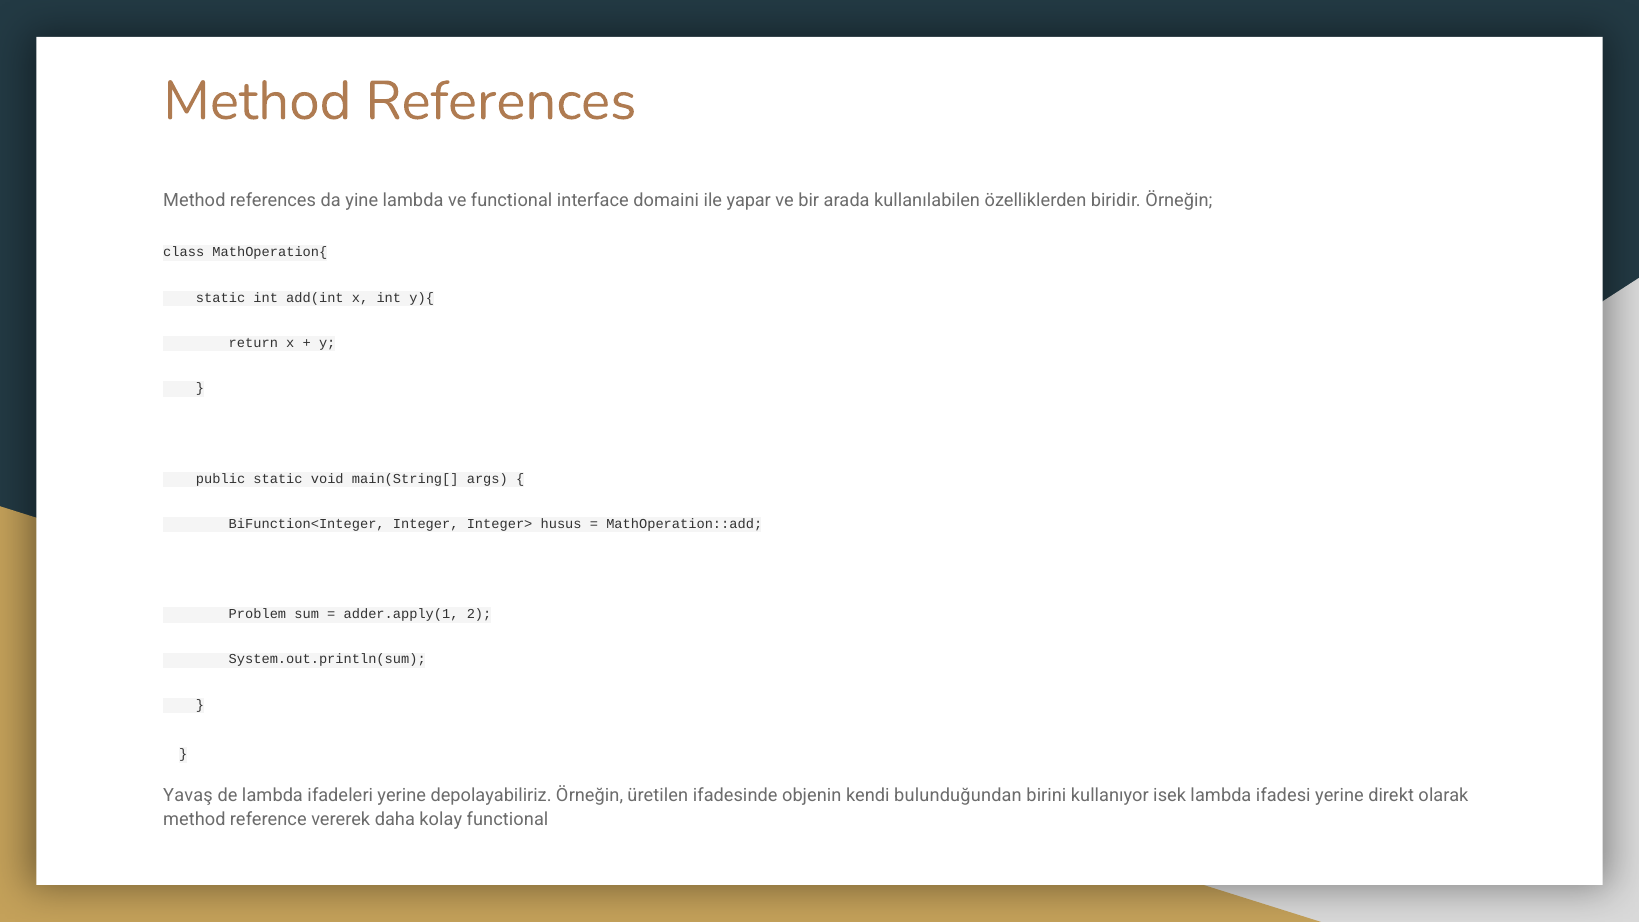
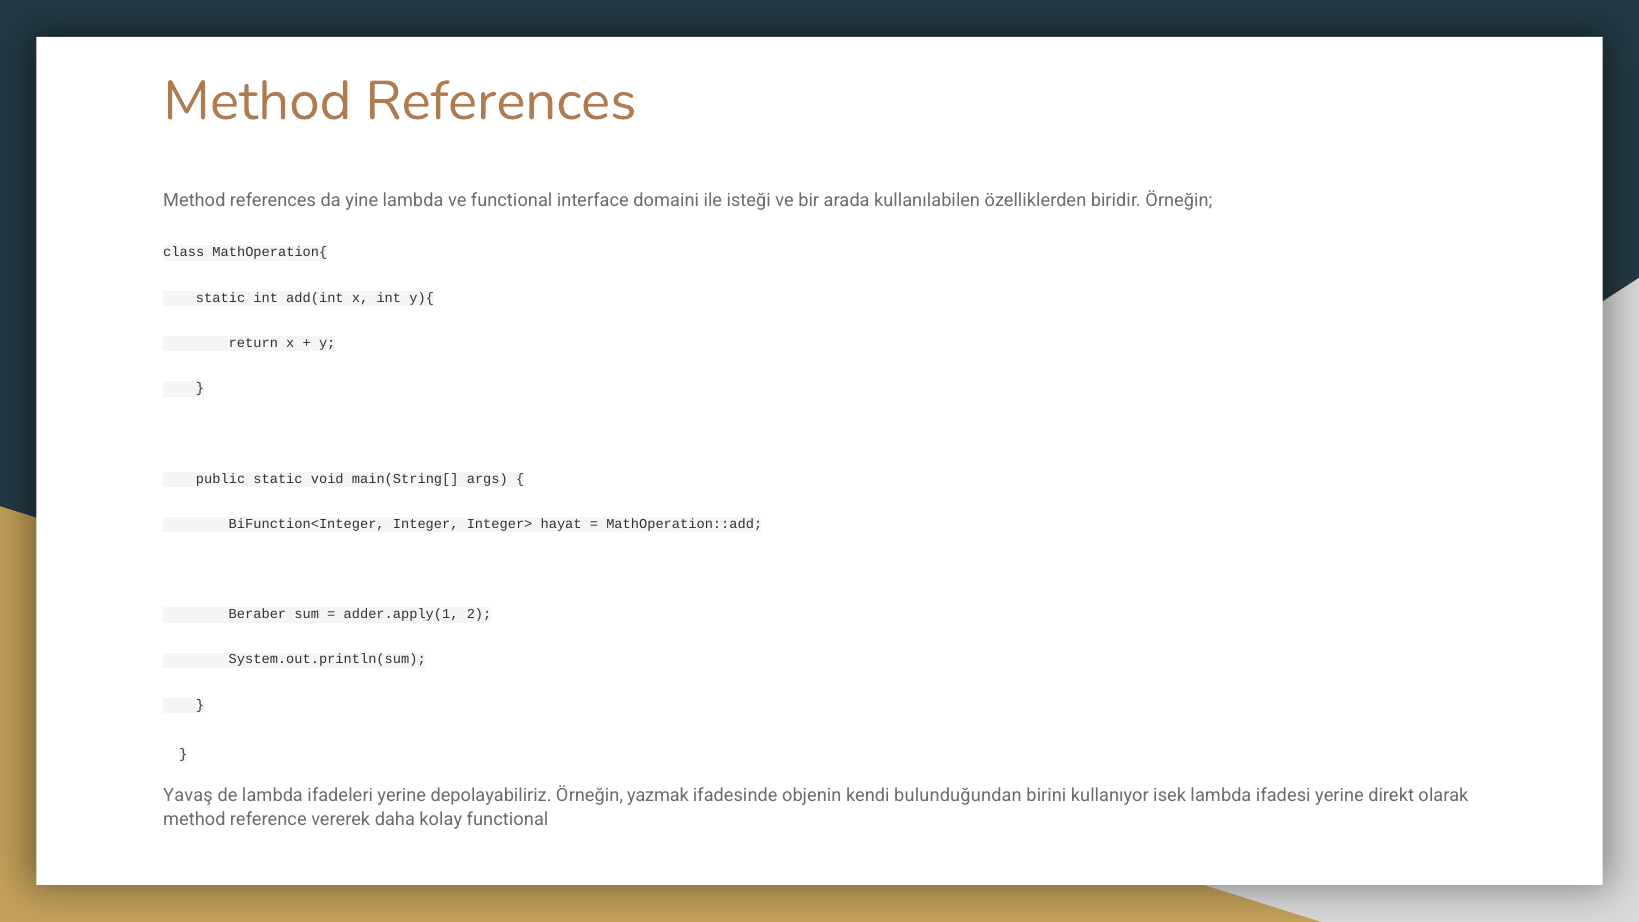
yapar: yapar -> isteği
husus: husus -> hayat
Problem: Problem -> Beraber
üretilen: üretilen -> yazmak
